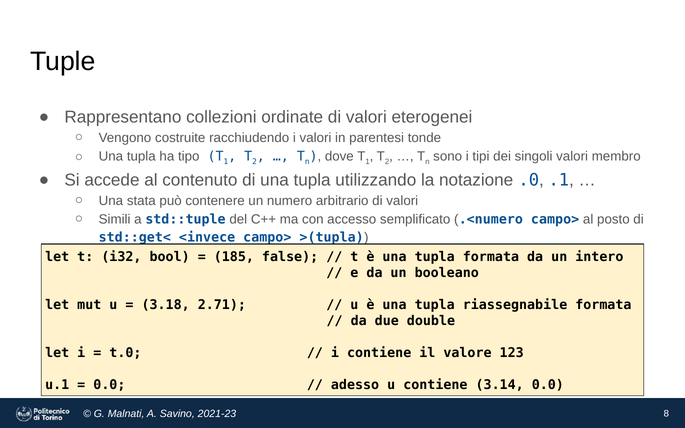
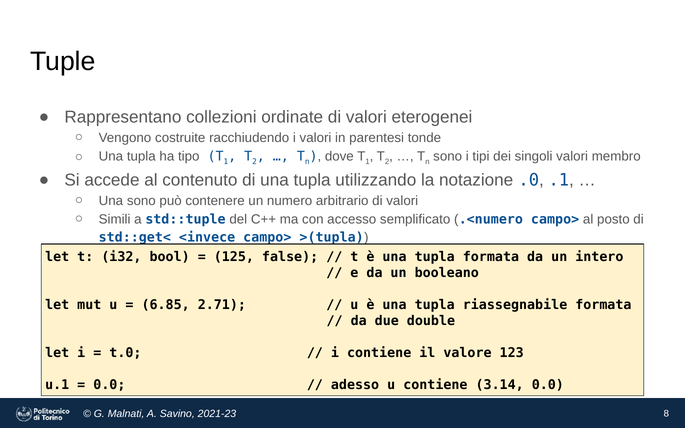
Una stata: stata -> sono
185: 185 -> 125
3.18: 3.18 -> 6.85
